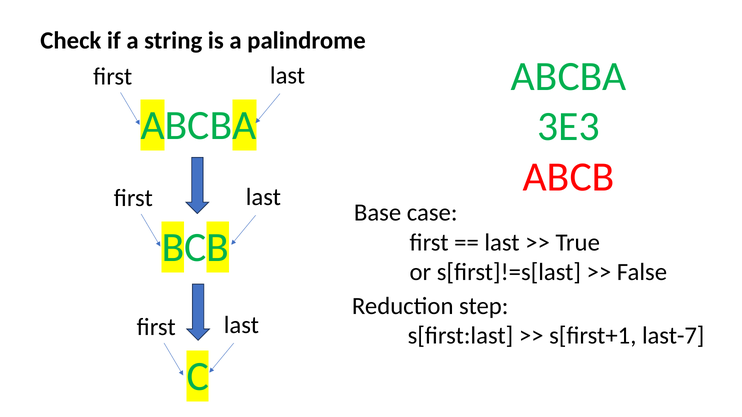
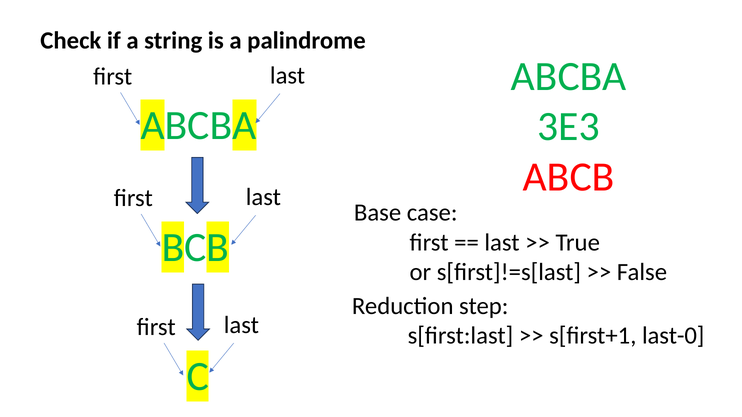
last-7: last-7 -> last-0
